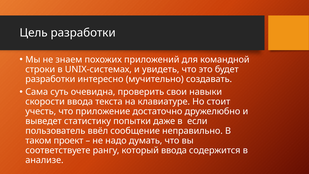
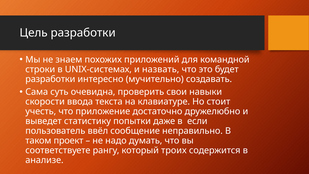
увидеть: увидеть -> назвать
который ввода: ввода -> троих
